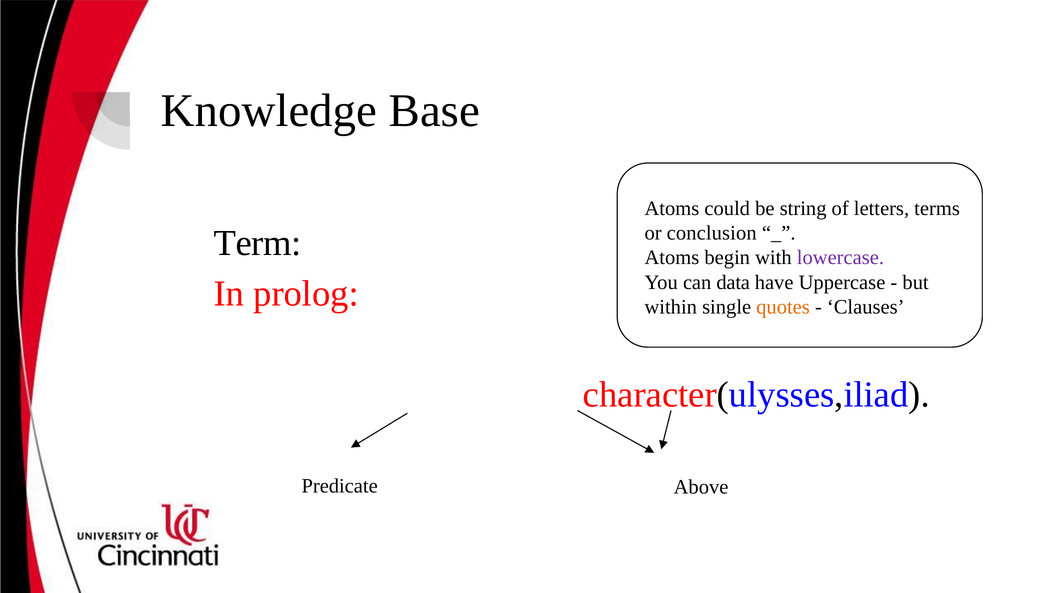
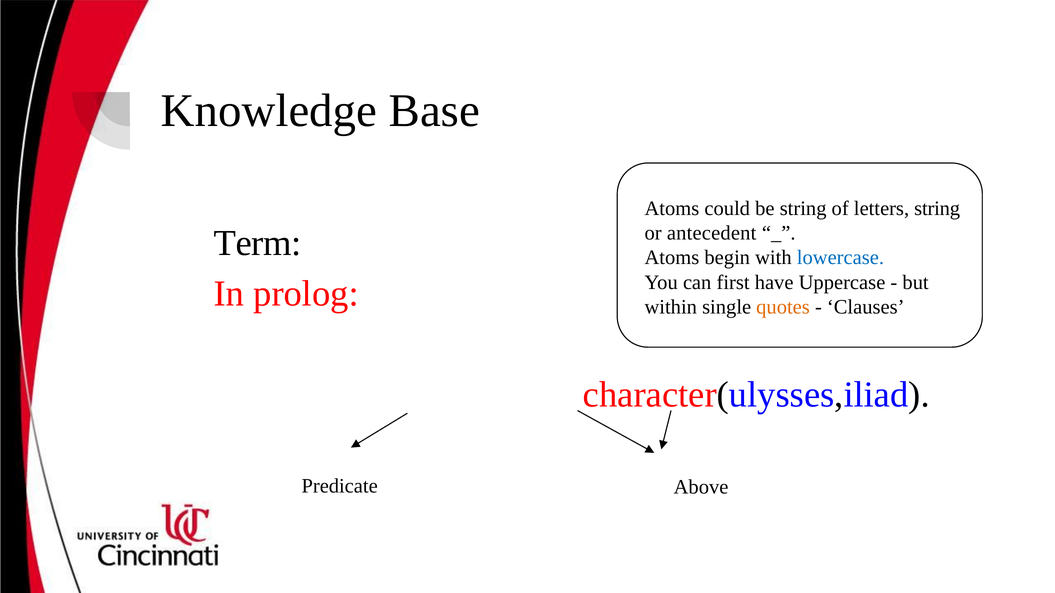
letters terms: terms -> string
conclusion: conclusion -> antecedent
lowercase colour: purple -> blue
data: data -> first
